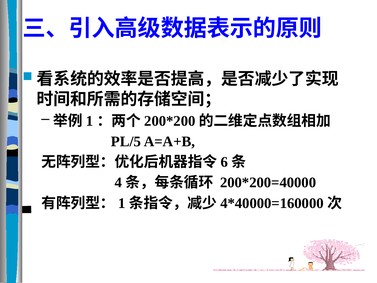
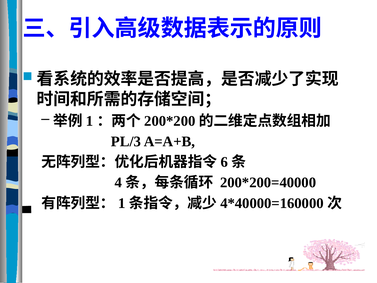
PL/5: PL/5 -> PL/3
